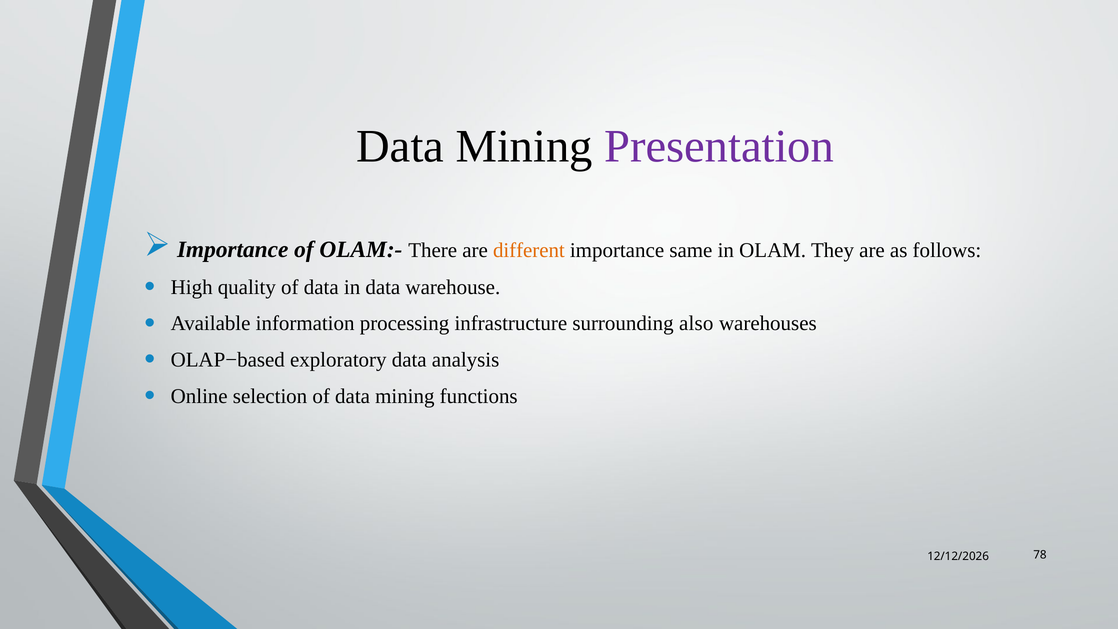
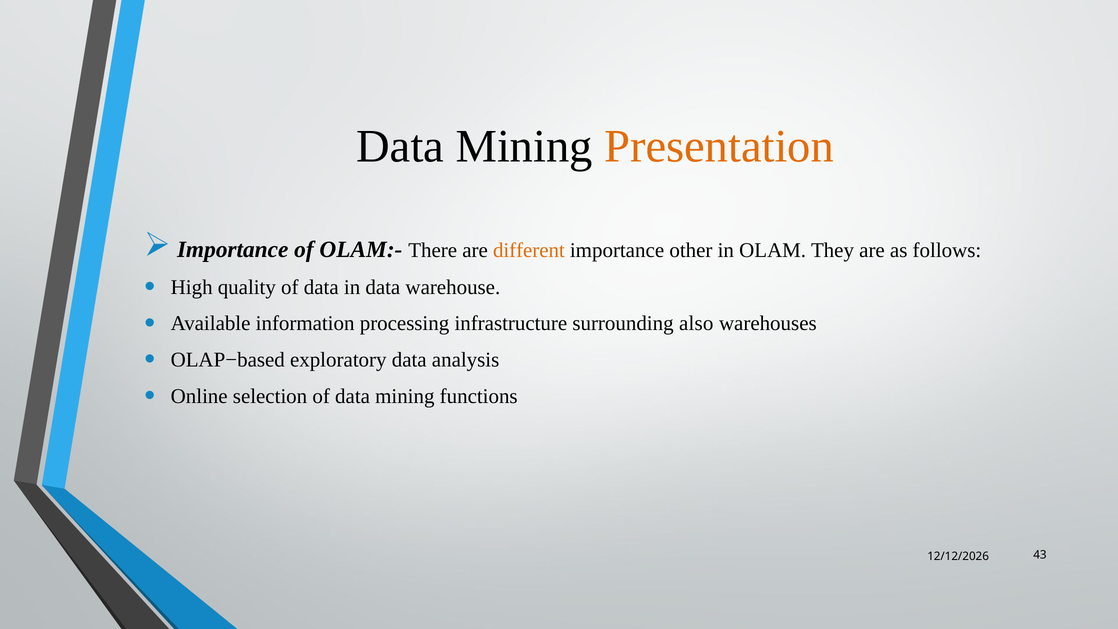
Presentation colour: purple -> orange
same: same -> other
78: 78 -> 43
